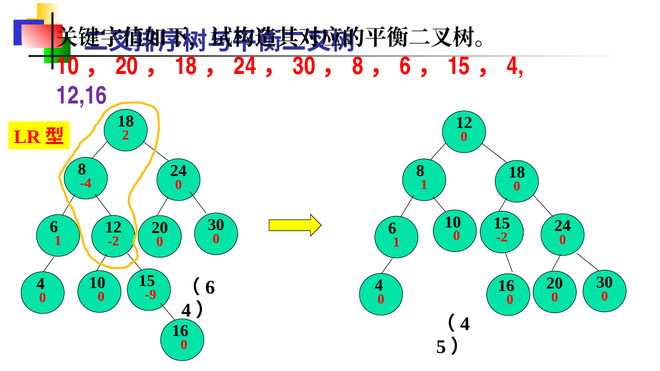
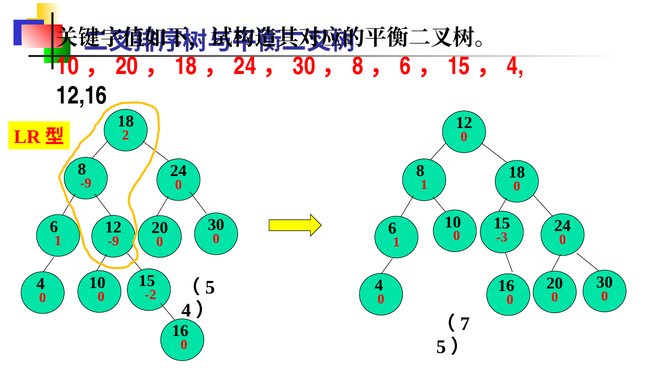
12,16 colour: purple -> black
-4 at (86, 183): -4 -> -9
-2 at (502, 237): -2 -> -3
-2 at (113, 241): -2 -> -9
6 at (210, 288): 6 -> 5
-9: -9 -> -2
4 at (465, 324): 4 -> 7
